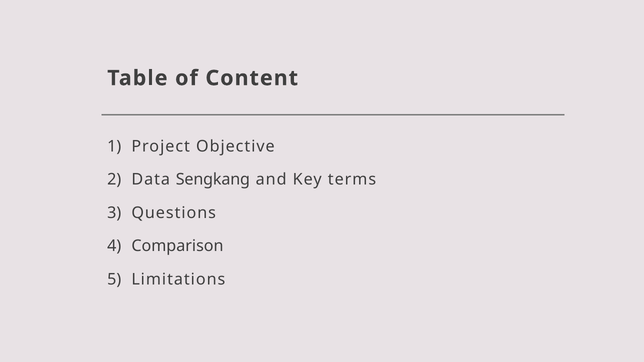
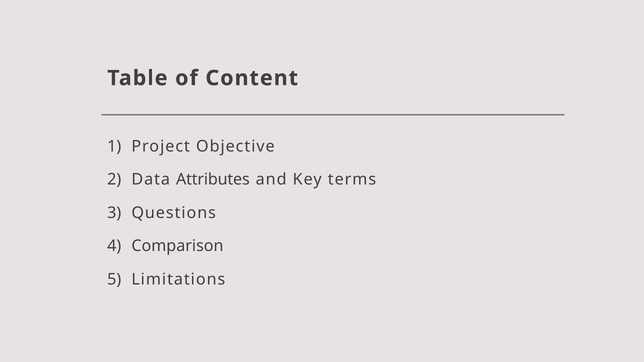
Sengkang: Sengkang -> Attributes
